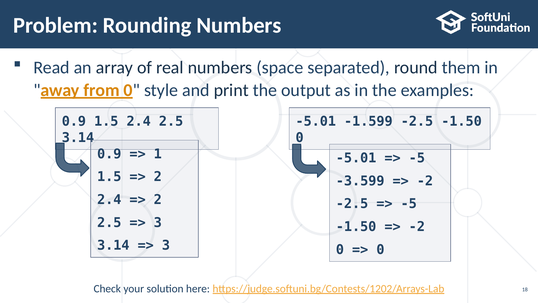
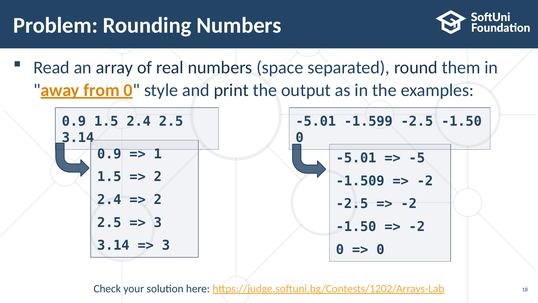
-3.599: -3.599 -> -1.509
-5 at (409, 204): -5 -> -2
